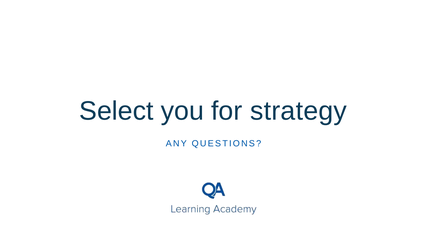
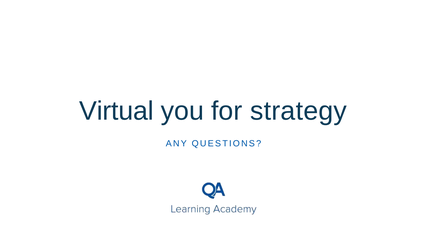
Select: Select -> Virtual
